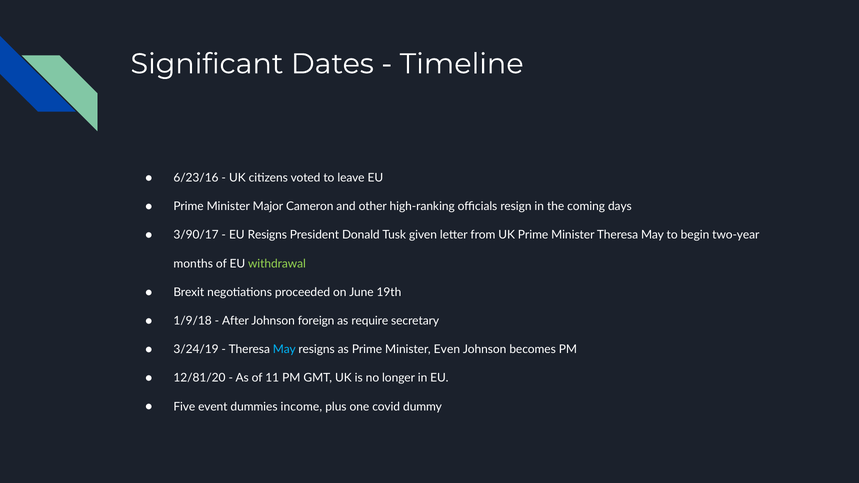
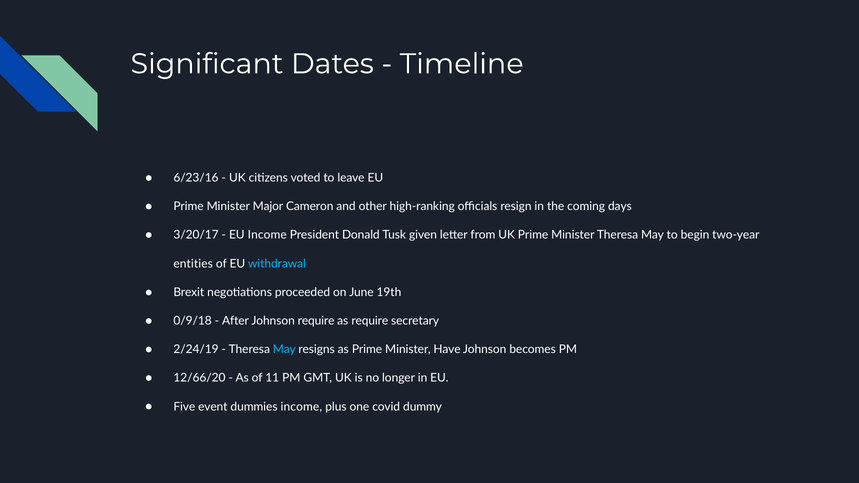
3/90/17: 3/90/17 -> 3/20/17
EU Resigns: Resigns -> Income
months: months -> entities
withdrawal colour: light green -> light blue
1/9/18: 1/9/18 -> 0/9/18
Johnson foreign: foreign -> require
3/24/19: 3/24/19 -> 2/24/19
Even: Even -> Have
12/81/20: 12/81/20 -> 12/66/20
